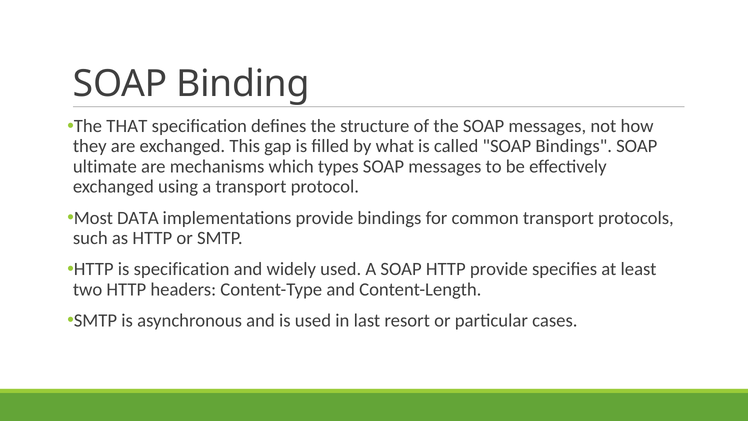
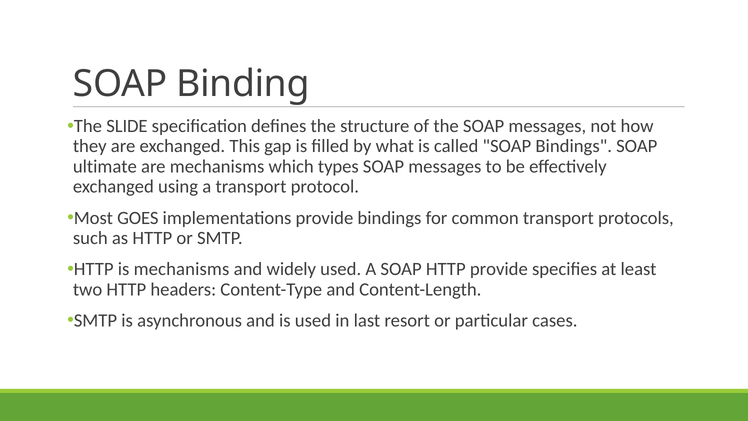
THAT: THAT -> SLIDE
DATA: DATA -> GOES
is specification: specification -> mechanisms
